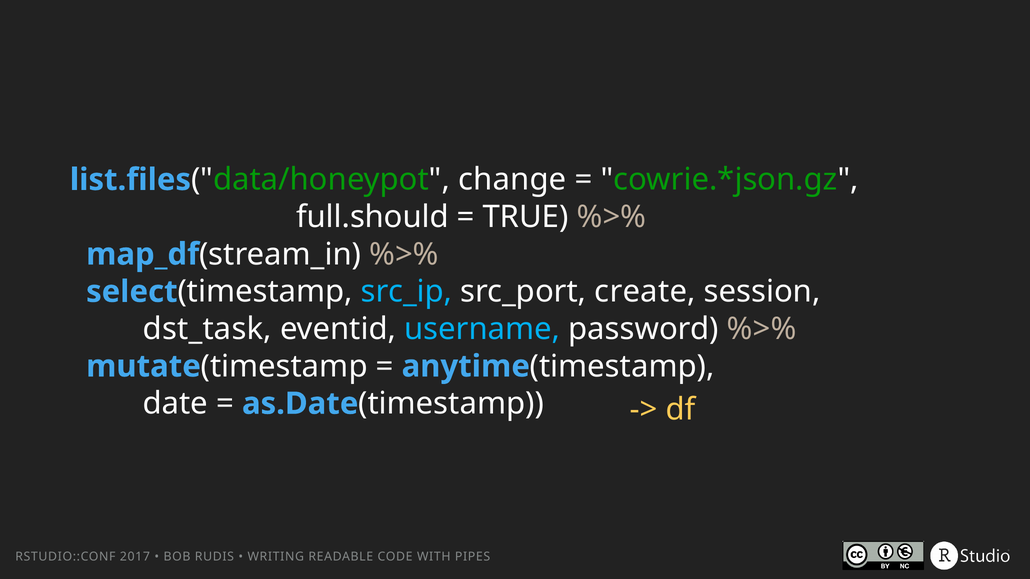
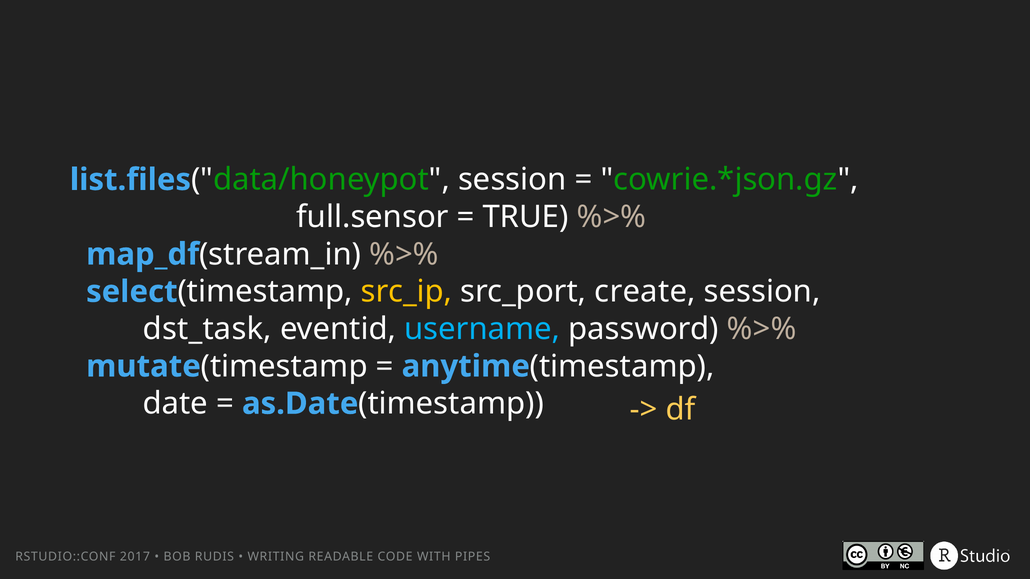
change at (512, 180): change -> session
full.should: full.should -> full.sensor
src_ip colour: light blue -> yellow
